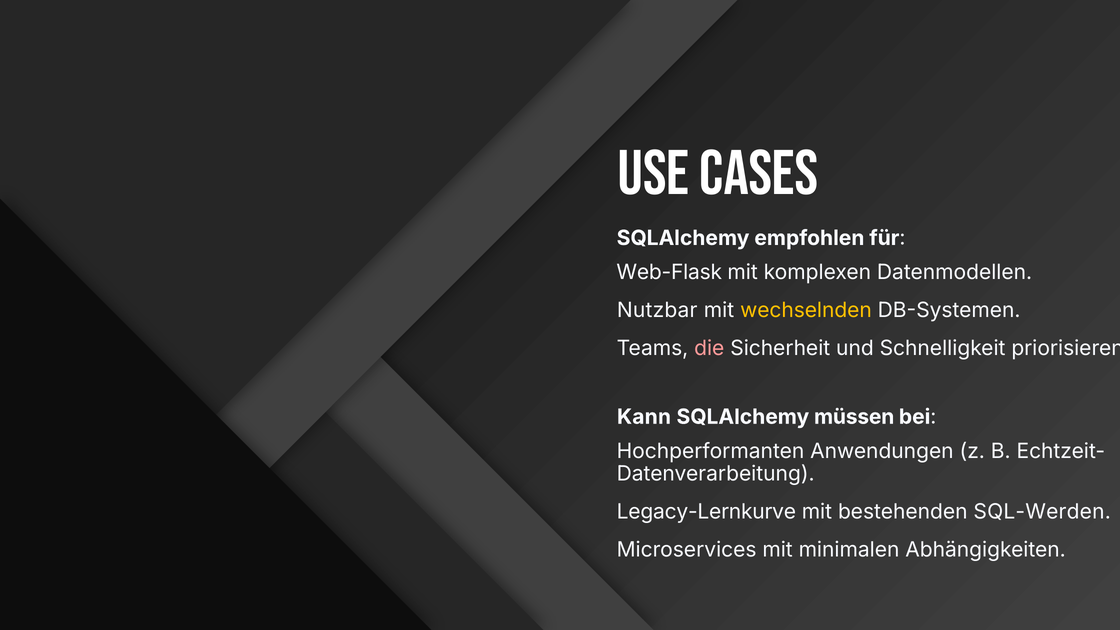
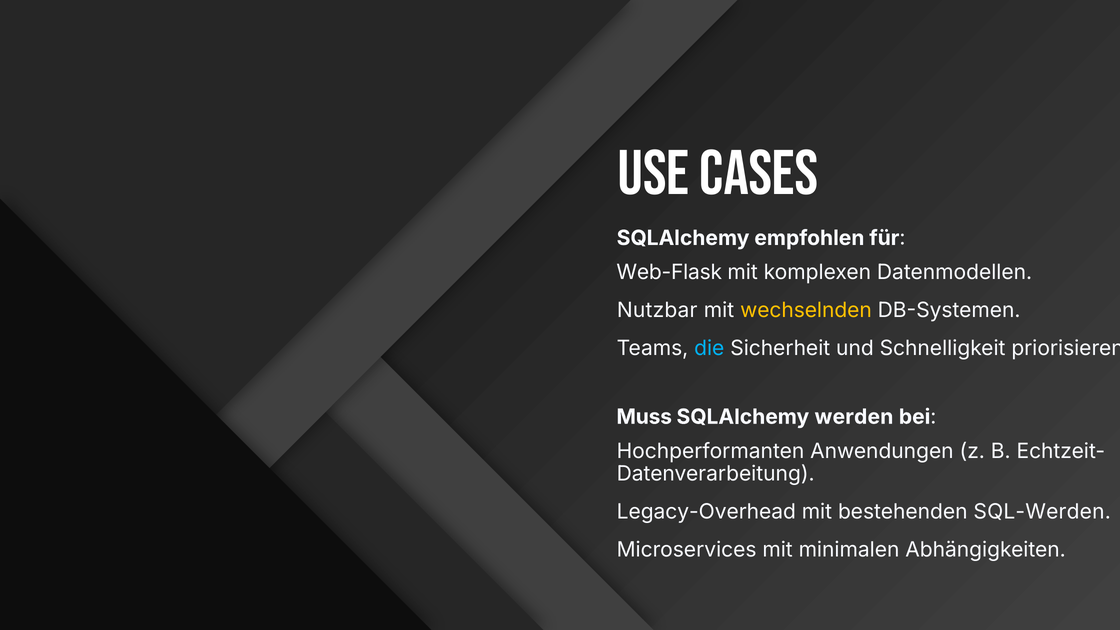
die colour: pink -> light blue
Kann: Kann -> Muss
müssen: müssen -> werden
Legacy-Lernkurve: Legacy-Lernkurve -> Legacy-Overhead
